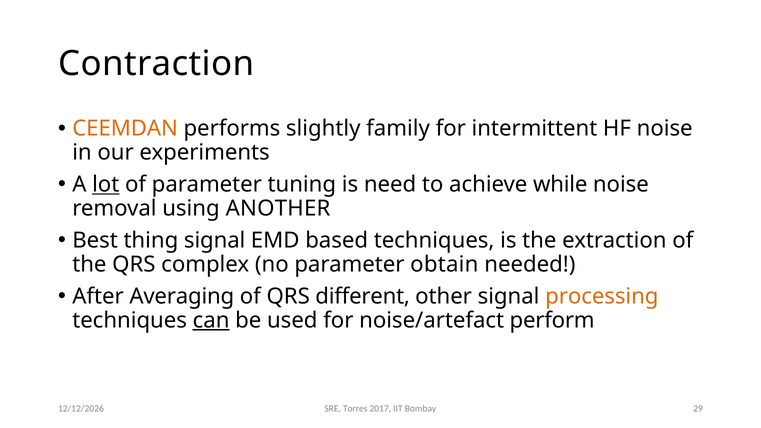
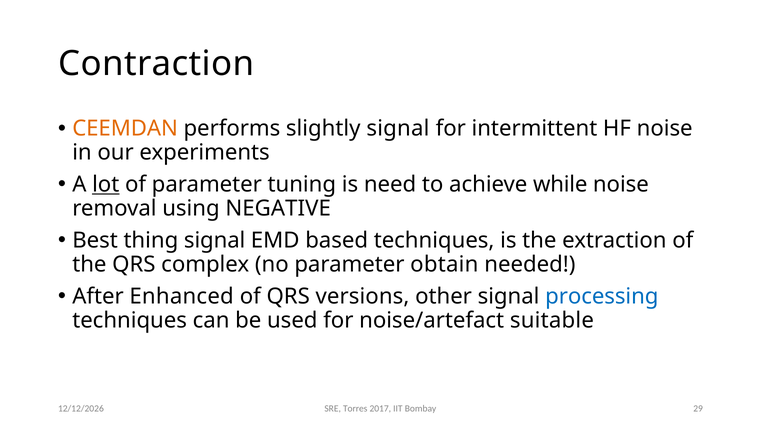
slightly family: family -> signal
ANOTHER: ANOTHER -> NEGATIVE
Averaging: Averaging -> Enhanced
different: different -> versions
processing colour: orange -> blue
can underline: present -> none
perform: perform -> suitable
